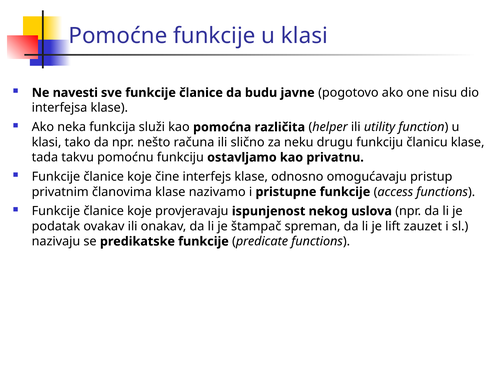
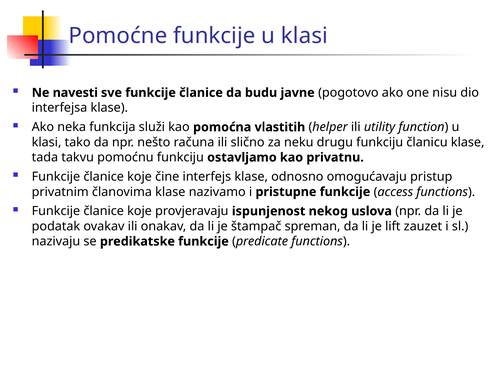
različita: različita -> vlastitih
